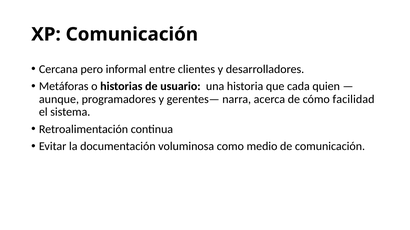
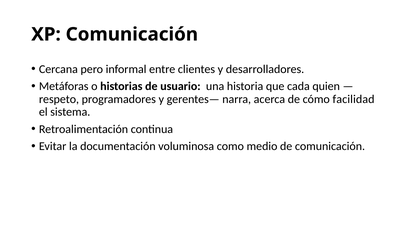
aunque: aunque -> respeto
